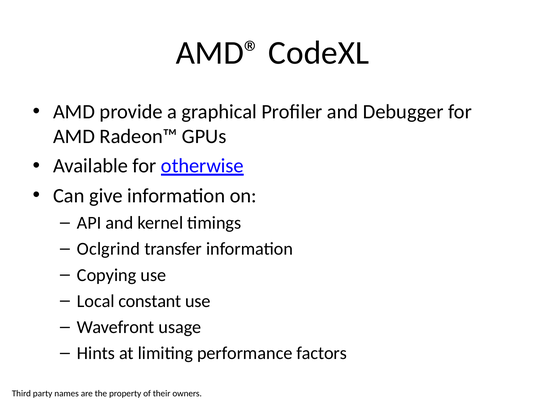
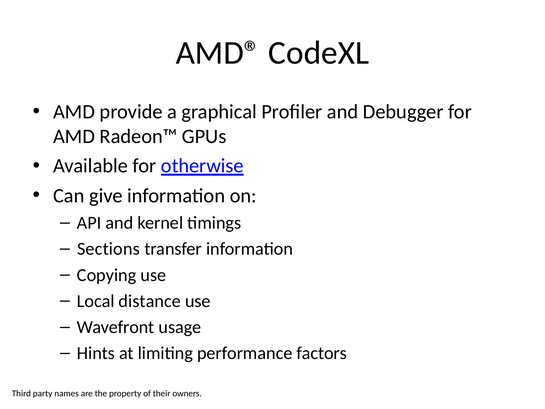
Oclgrind: Oclgrind -> Sections
constant: constant -> distance
